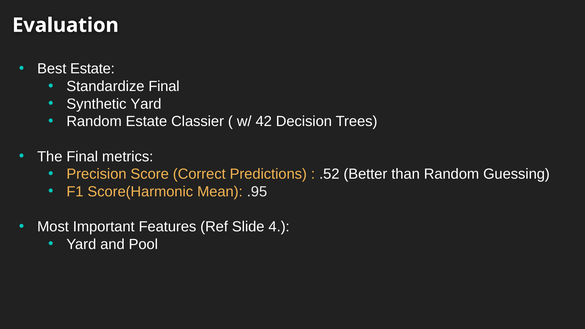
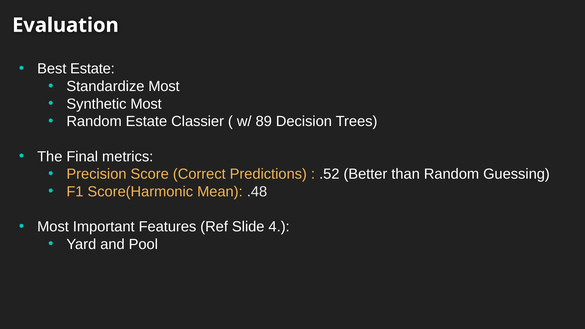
Standardize Final: Final -> Most
Synthetic Yard: Yard -> Most
42: 42 -> 89
.95: .95 -> .48
